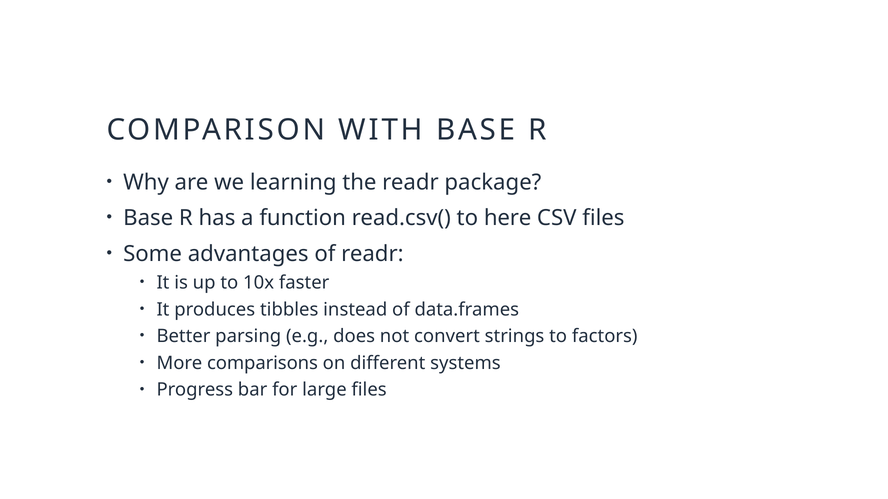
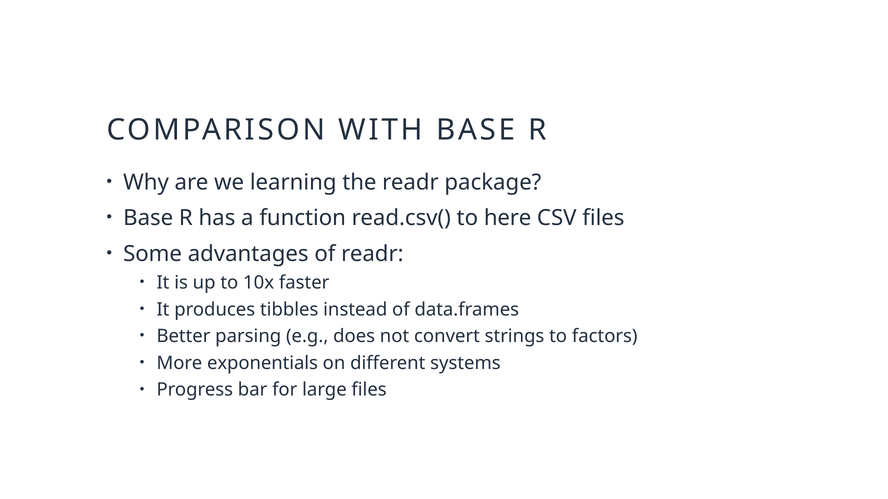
comparisons: comparisons -> exponentials
